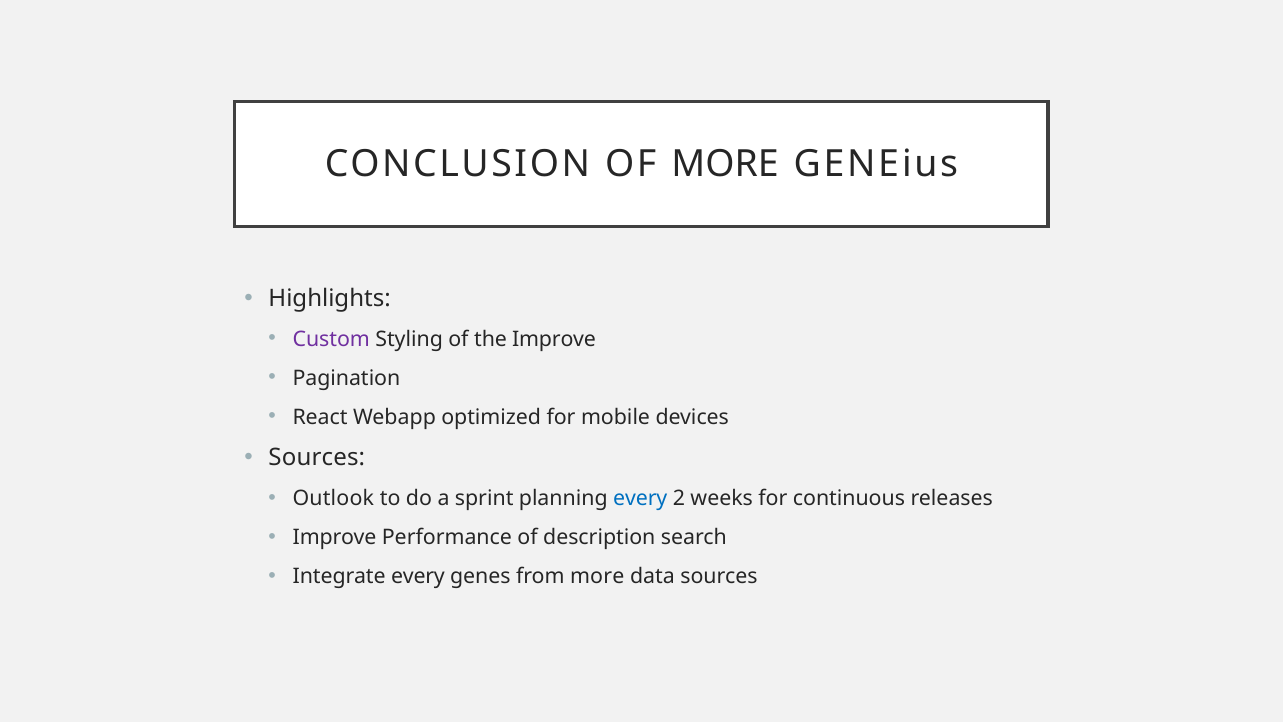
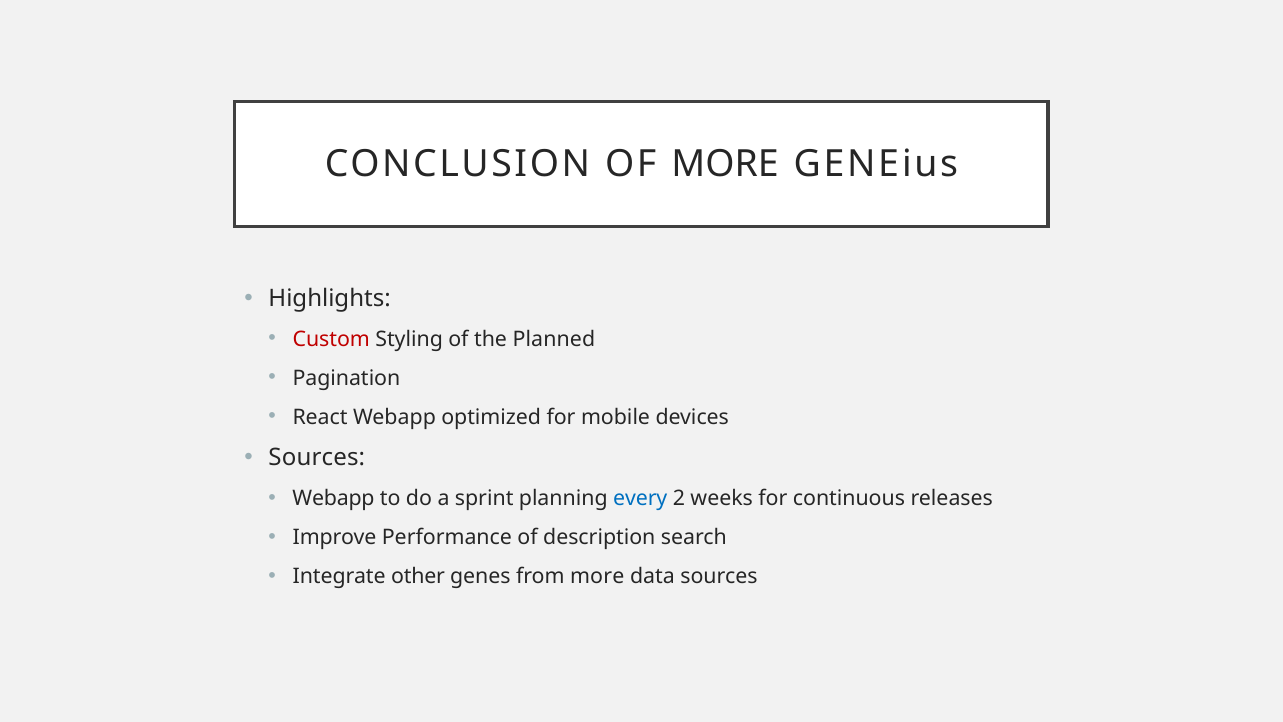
Custom colour: purple -> red
the Improve: Improve -> Planned
Outlook at (333, 498): Outlook -> Webapp
Integrate every: every -> other
